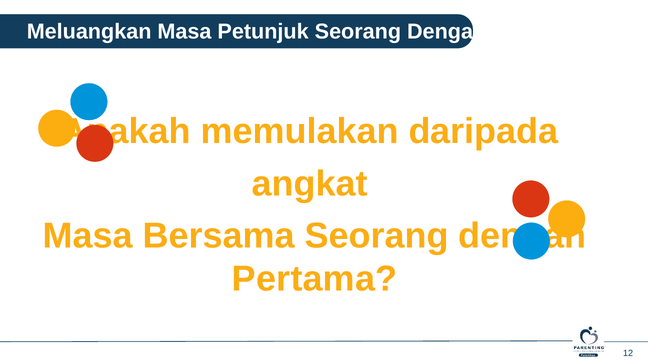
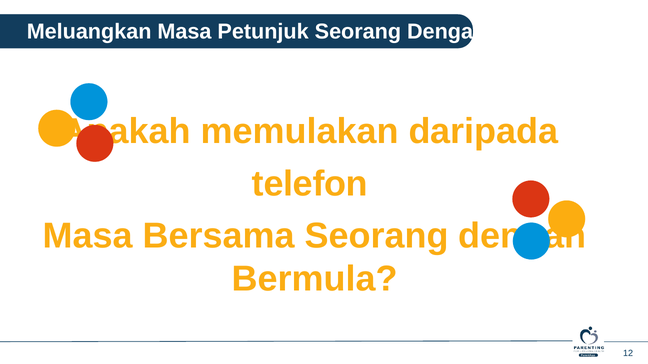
angkat: angkat -> telefon
Pertama: Pertama -> Bermula
